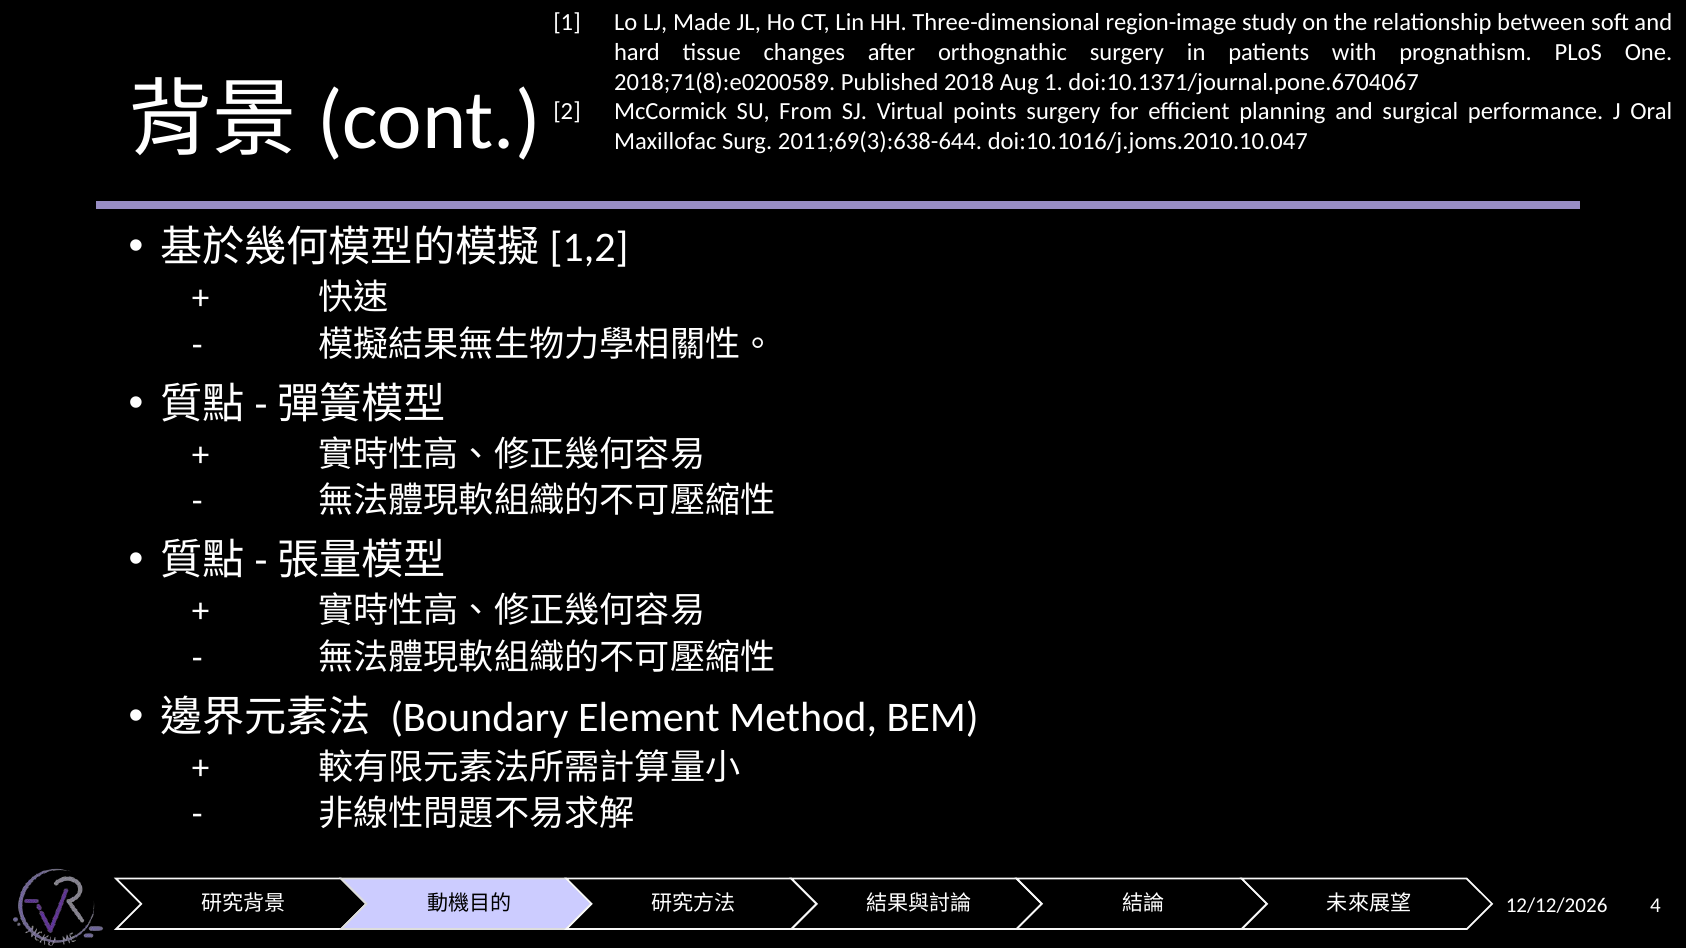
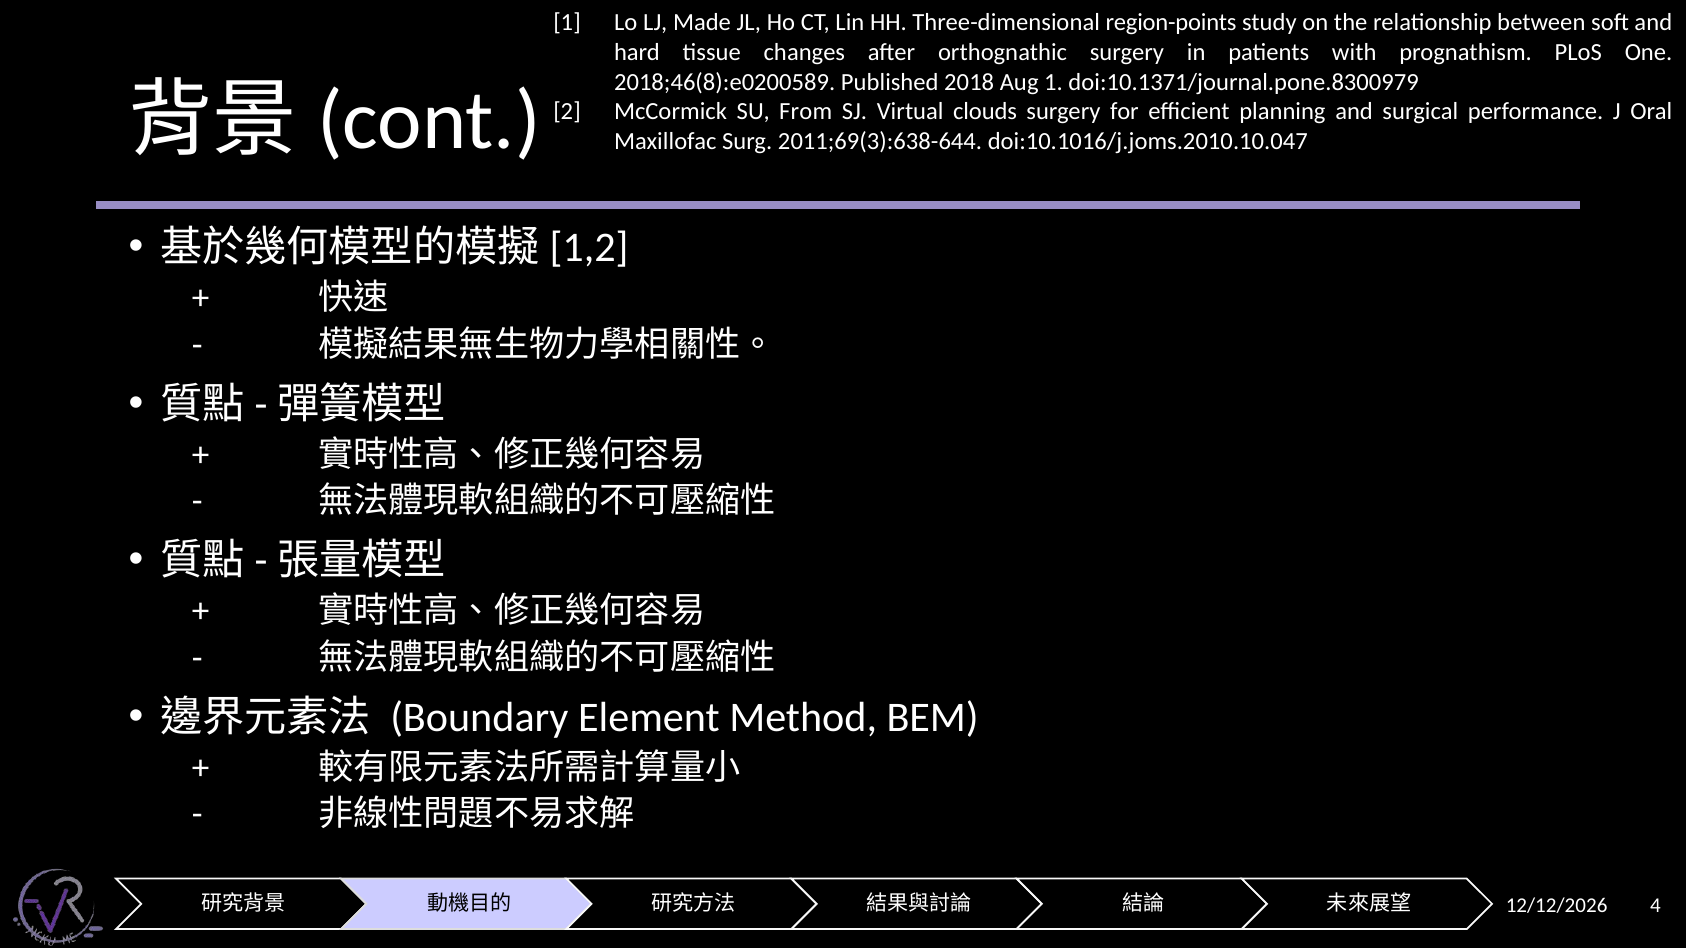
region-image: region-image -> region-points
2018;71(8):e0200589: 2018;71(8):e0200589 -> 2018;46(8):e0200589
doi:10.1371/journal.pone.6704067: doi:10.1371/journal.pone.6704067 -> doi:10.1371/journal.pone.8300979
points: points -> clouds
